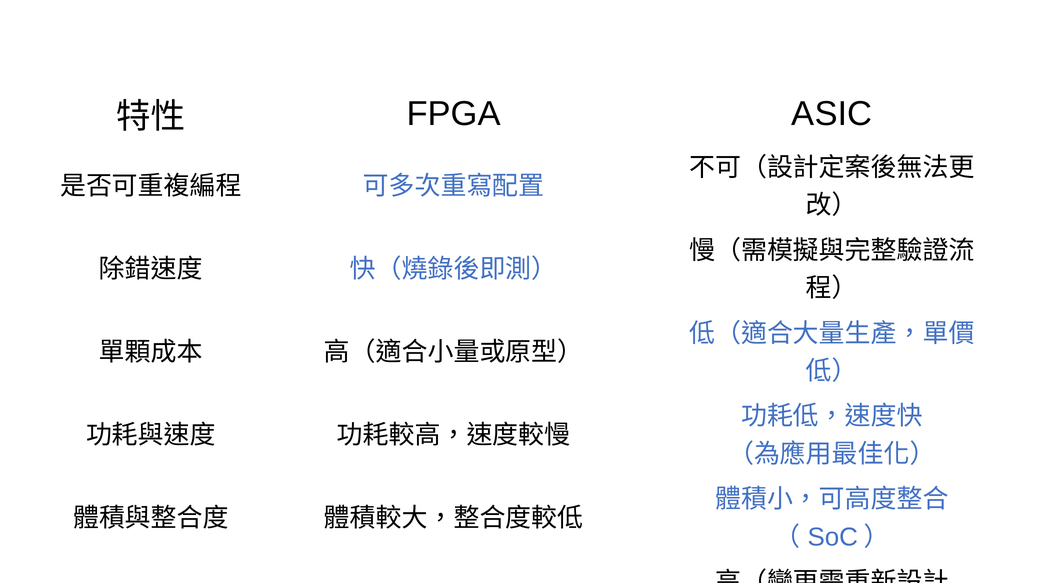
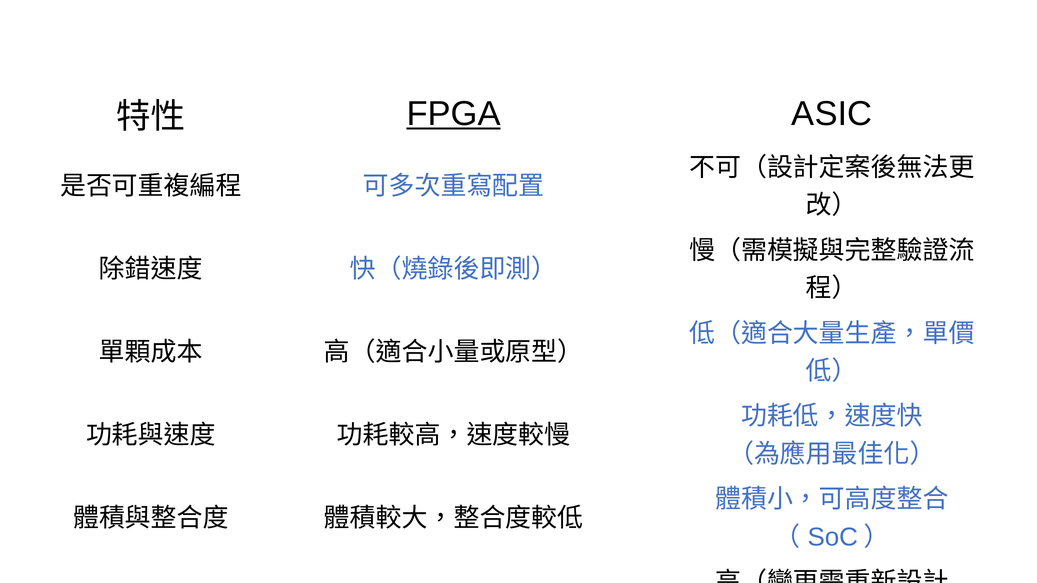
FPGA underline: none -> present
